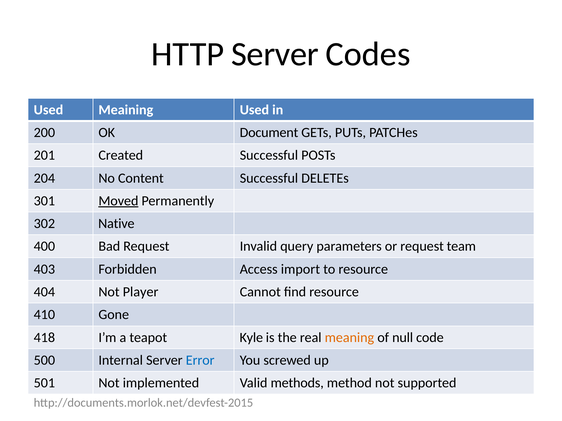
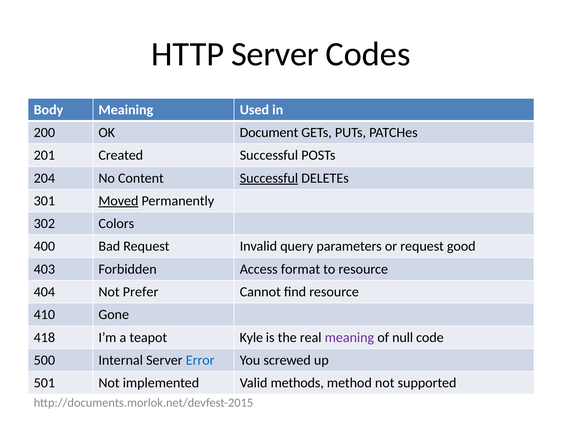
Used at (48, 110): Used -> Body
Successful at (269, 178) underline: none -> present
Native: Native -> Colors
team: team -> good
import: import -> format
Player: Player -> Prefer
meaning colour: orange -> purple
